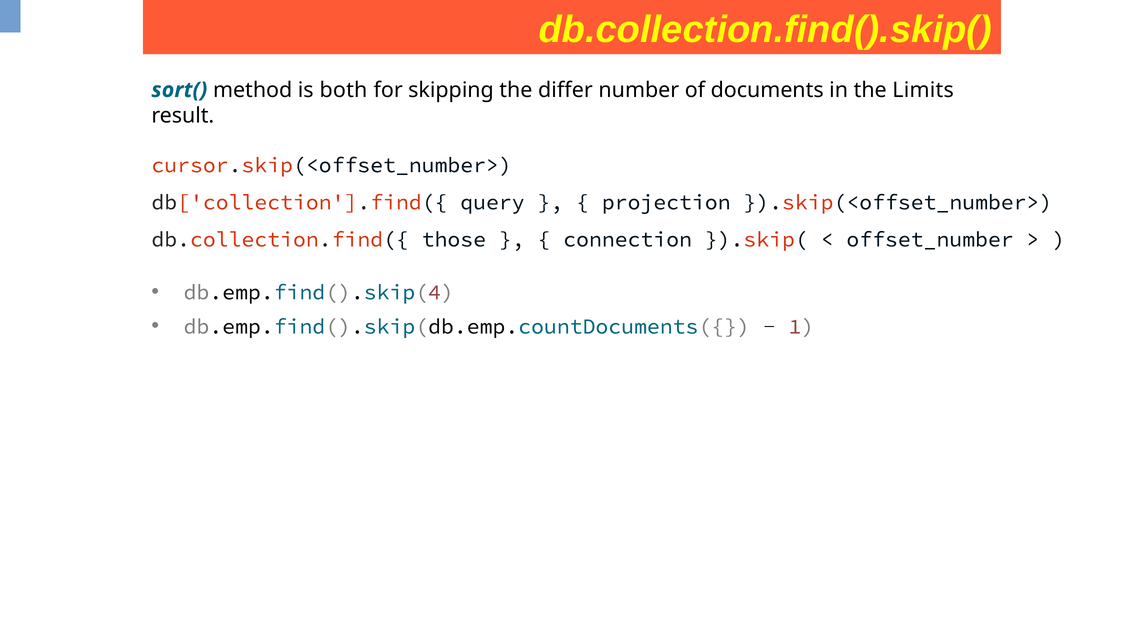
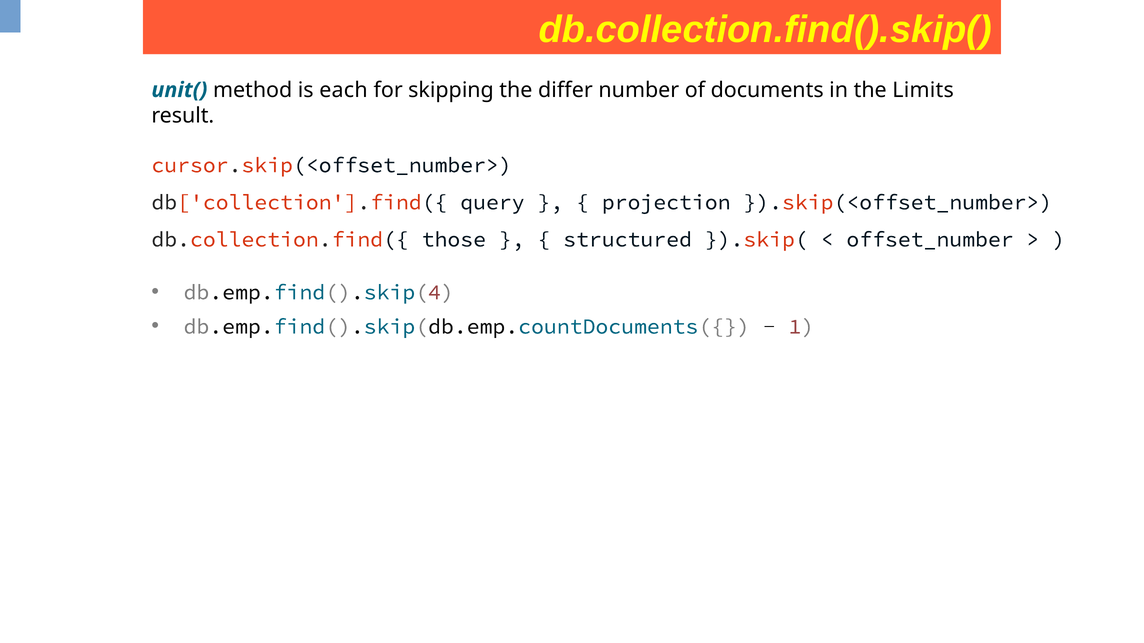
sort(: sort( -> unit(
both: both -> each
connection: connection -> structured
